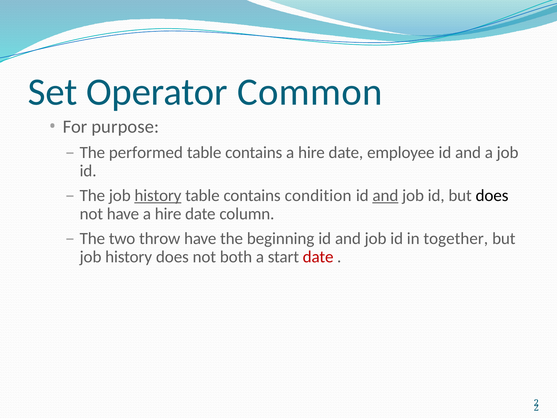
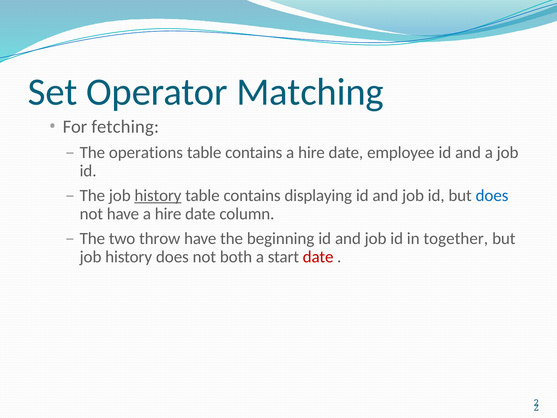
Common: Common -> Matching
purpose: purpose -> fetching
performed: performed -> operations
condition: condition -> displaying
and at (385, 195) underline: present -> none
does at (492, 195) colour: black -> blue
